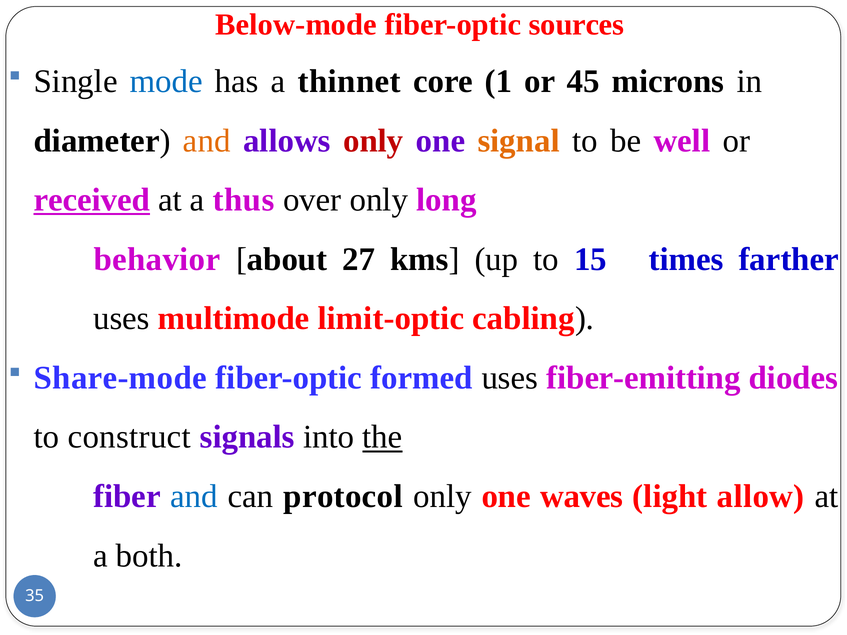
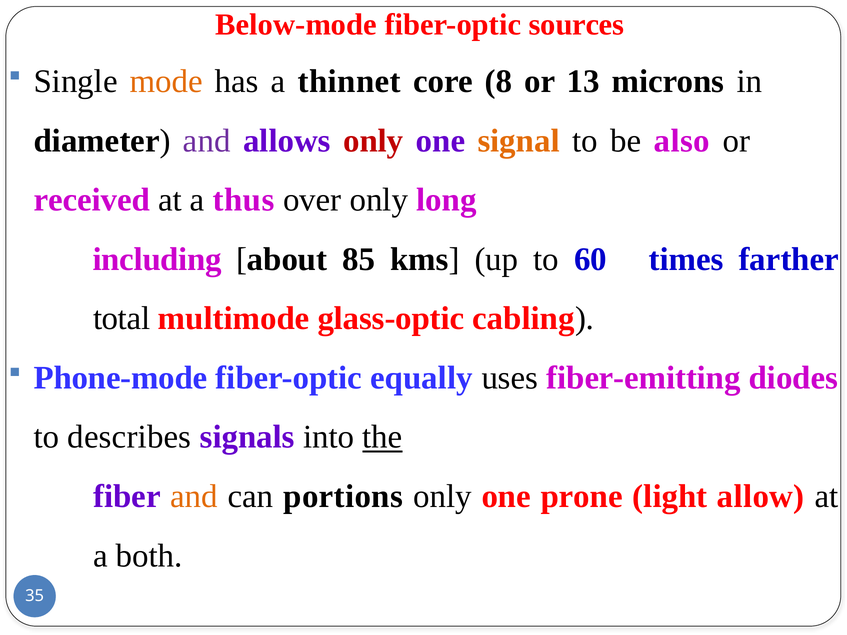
mode colour: blue -> orange
1: 1 -> 8
45: 45 -> 13
and at (207, 141) colour: orange -> purple
well: well -> also
received underline: present -> none
behavior: behavior -> including
27: 27 -> 85
15: 15 -> 60
uses at (121, 319): uses -> total
limit-optic: limit-optic -> glass-optic
Share-mode: Share-mode -> Phone-mode
formed: formed -> equally
construct: construct -> describes
and at (194, 497) colour: blue -> orange
protocol: protocol -> portions
waves: waves -> prone
